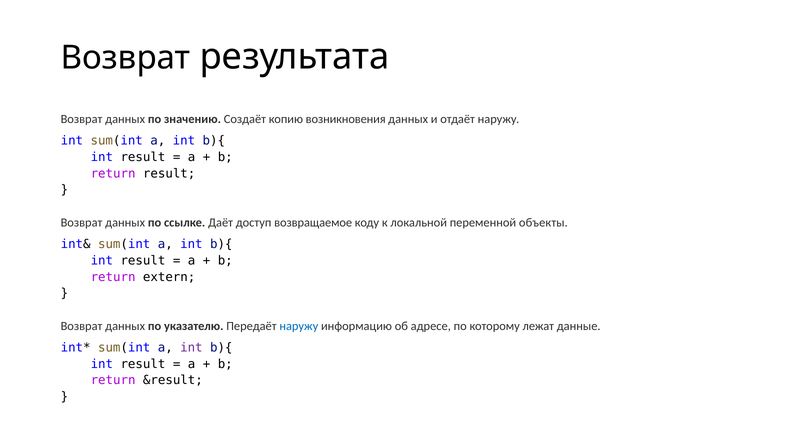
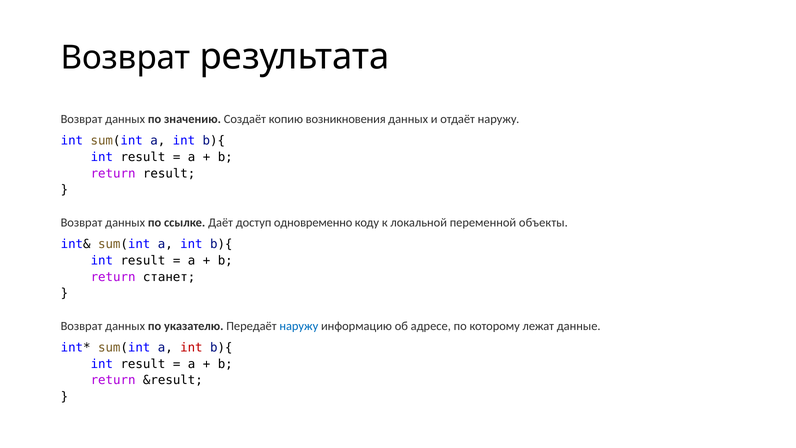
возвращаемое: возвращаемое -> одновременно
extern: extern -> станет
int at (191, 347) colour: purple -> red
